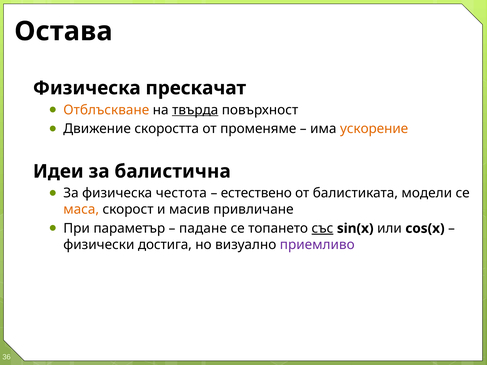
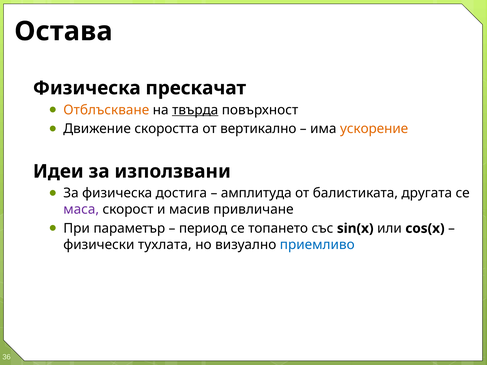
променяме: променяме -> вертикално
балистична: балистична -> използвани
честота: честота -> достига
естествено: естествено -> амплитуда
модели: модели -> другата
маса colour: orange -> purple
падане: падане -> период
със underline: present -> none
достига: достига -> тухлата
приемливо colour: purple -> blue
